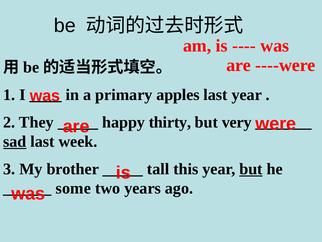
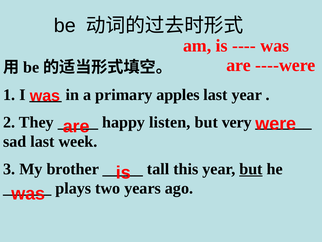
thirty: thirty -> listen
sad underline: present -> none
some: some -> plays
